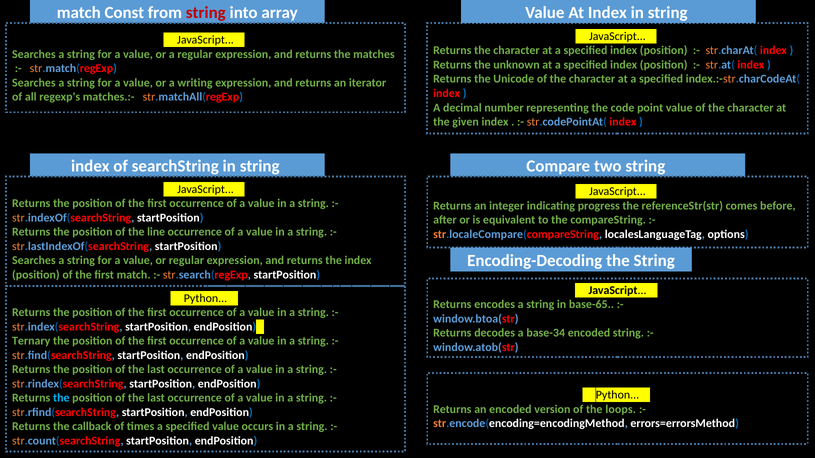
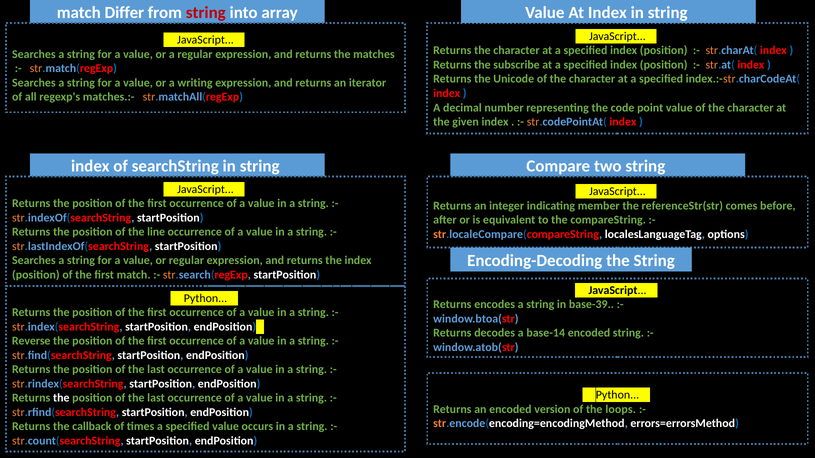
Const: Const -> Differ
unknown: unknown -> subscribe
progress: progress -> member
base-65: base-65 -> base-39
base-34: base-34 -> base-14
Ternary: Ternary -> Reverse
the at (61, 398) colour: light blue -> white
